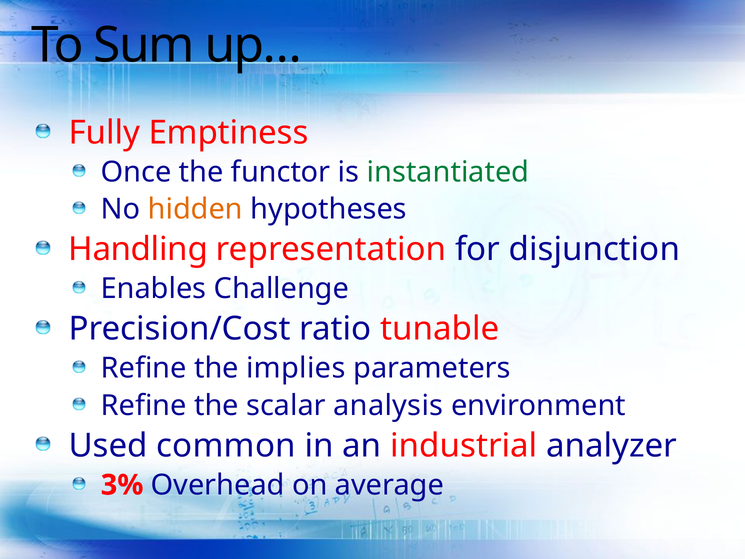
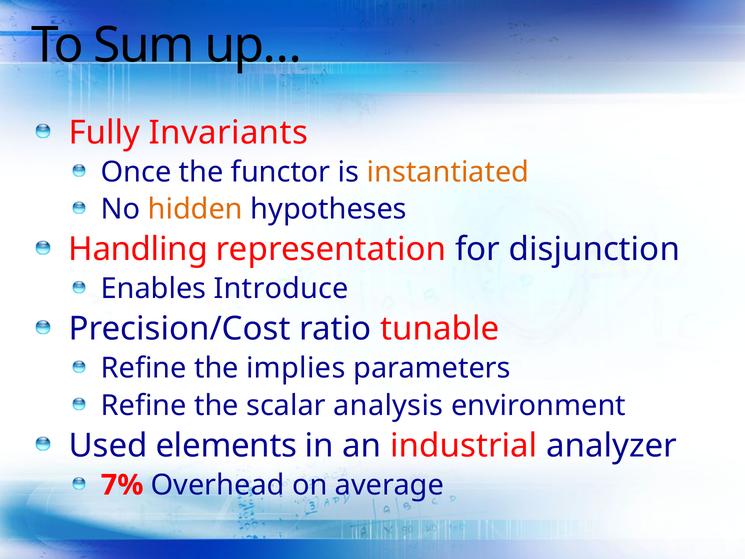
Emptiness: Emptiness -> Invariants
instantiated colour: green -> orange
Challenge: Challenge -> Introduce
common: common -> elements
3%: 3% -> 7%
